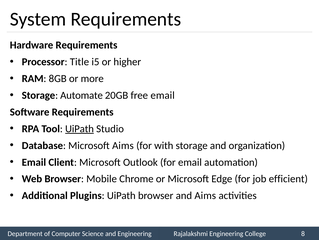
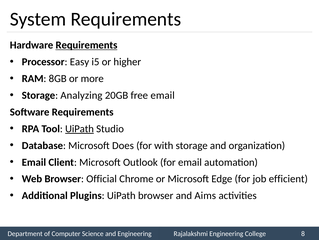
Requirements at (86, 45) underline: none -> present
Title: Title -> Easy
Automate: Automate -> Analyzing
Microsoft Aims: Aims -> Does
Mobile: Mobile -> Official
